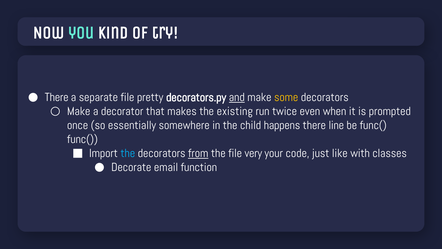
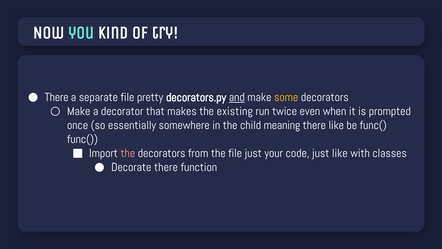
happens: happens -> meaning
there line: line -> like
the at (128, 153) colour: light blue -> pink
from underline: present -> none
file very: very -> just
Decorate email: email -> there
